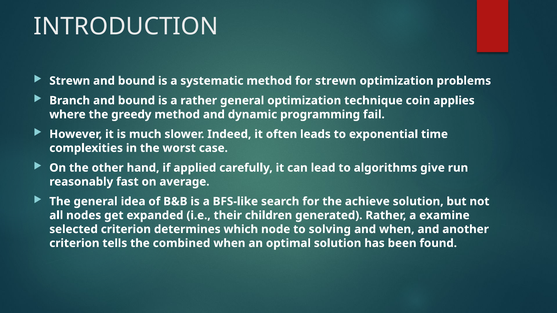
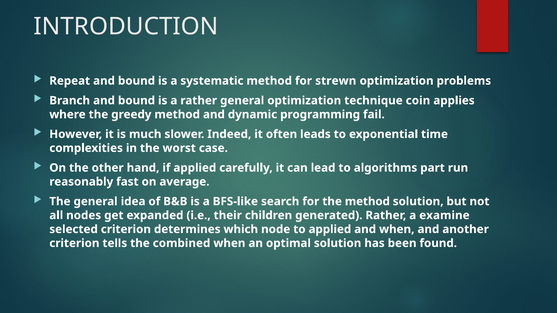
Strewn at (70, 81): Strewn -> Repeat
give: give -> part
the achieve: achieve -> method
to solving: solving -> applied
